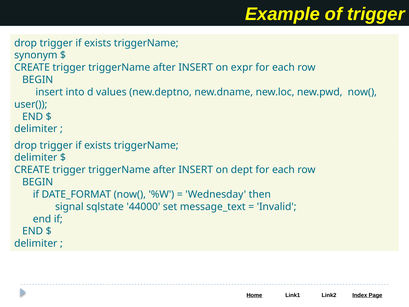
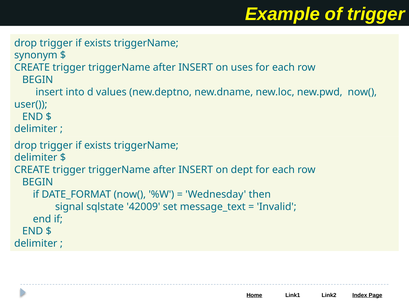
expr: expr -> uses
44000: 44000 -> 42009
